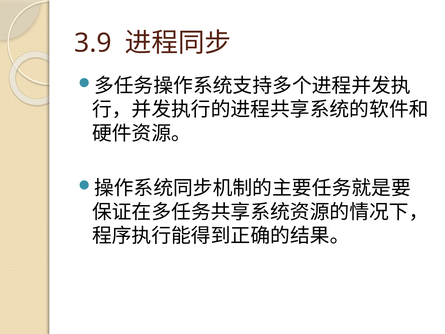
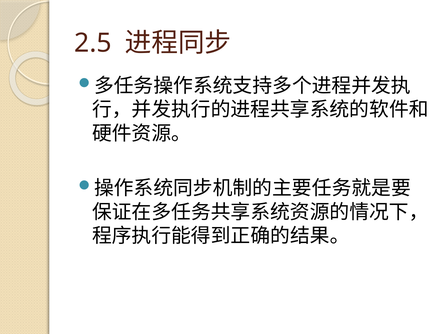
3.9: 3.9 -> 2.5
